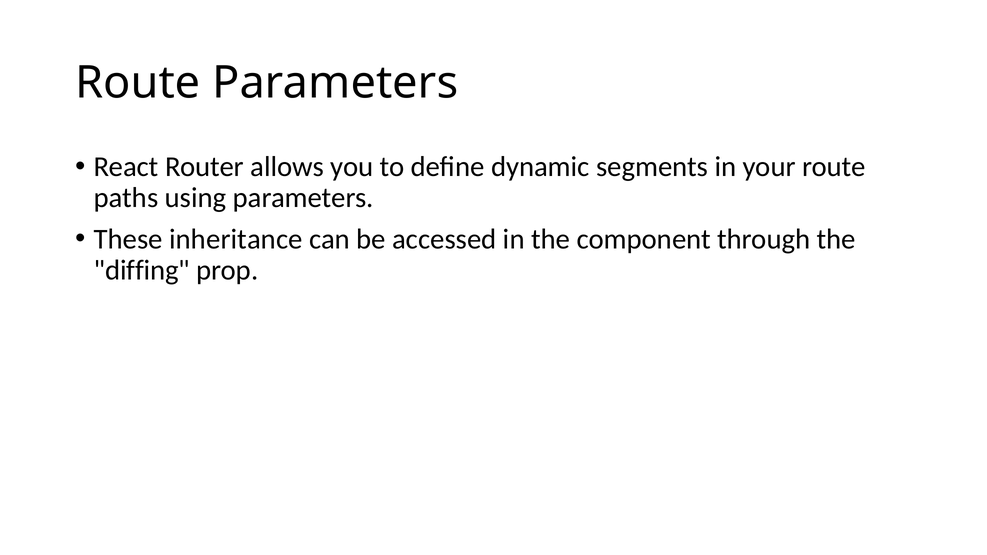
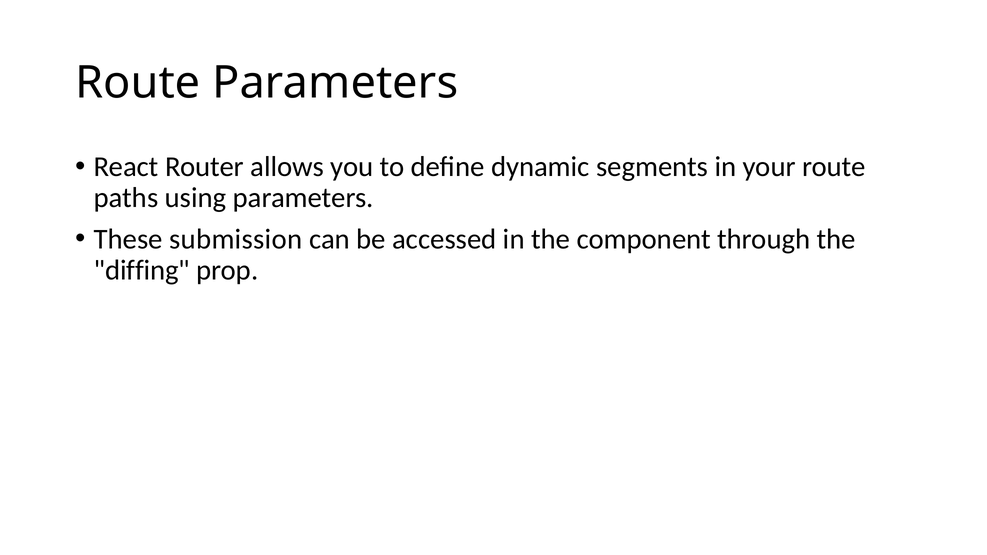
inheritance: inheritance -> submission
